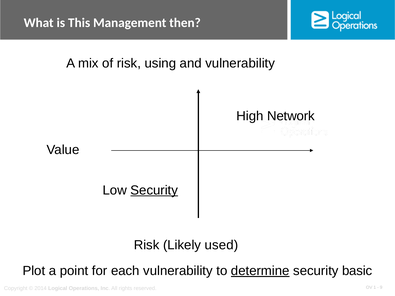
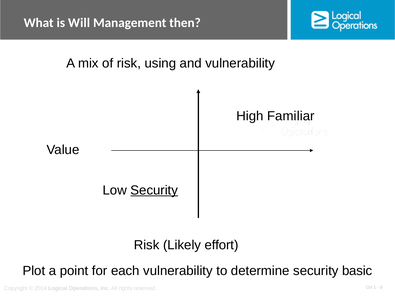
This: This -> Will
Network: Network -> Familiar
used: used -> effort
determine underline: present -> none
